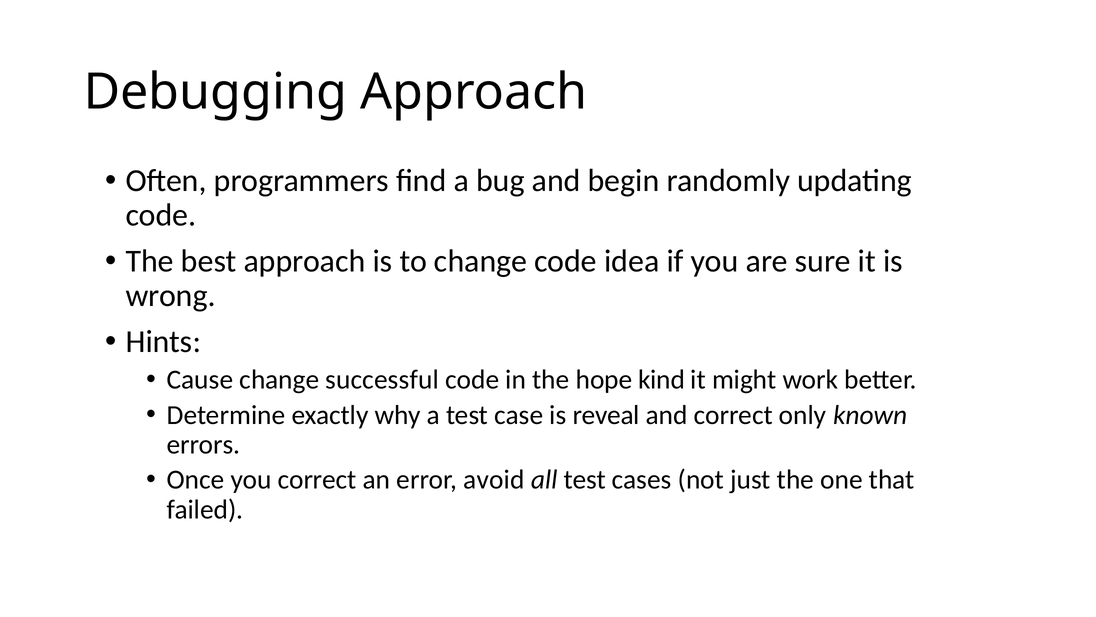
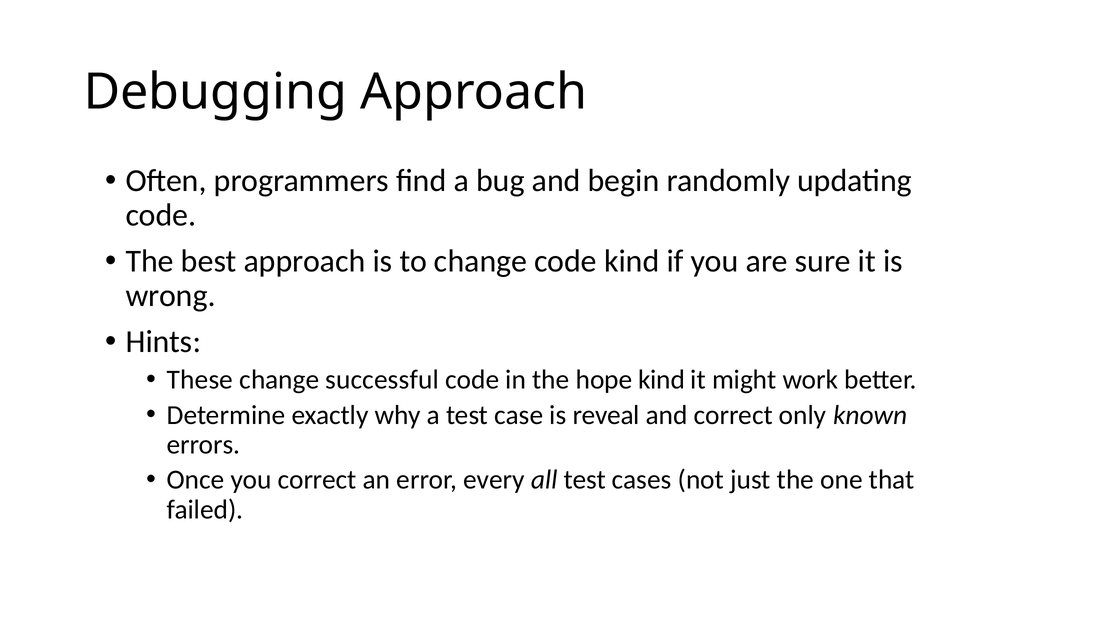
code idea: idea -> kind
Cause: Cause -> These
avoid: avoid -> every
